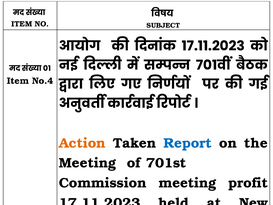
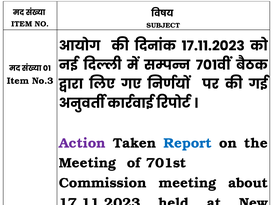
No.4: No.4 -> No.3
Action colour: orange -> purple
profit: profit -> about
